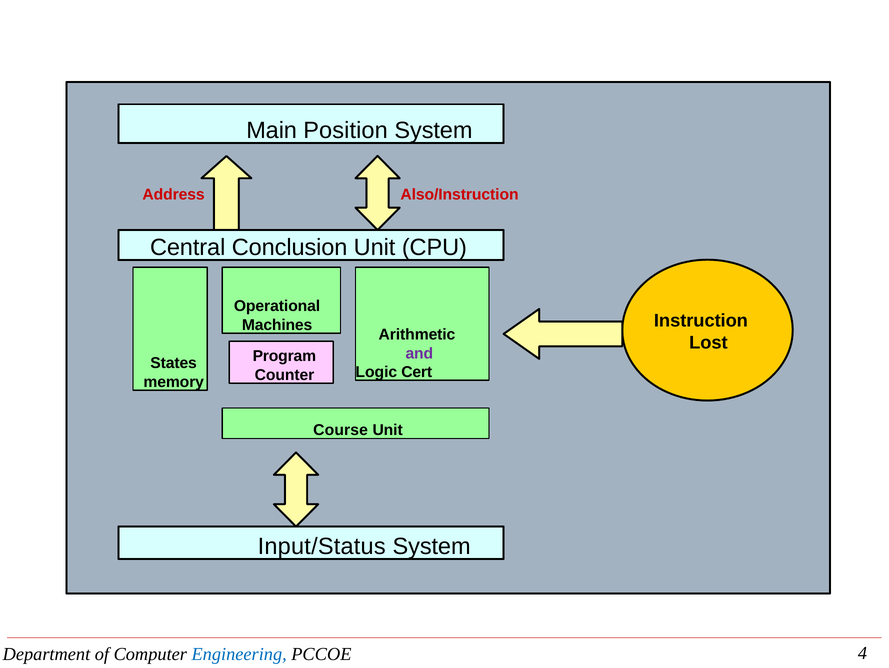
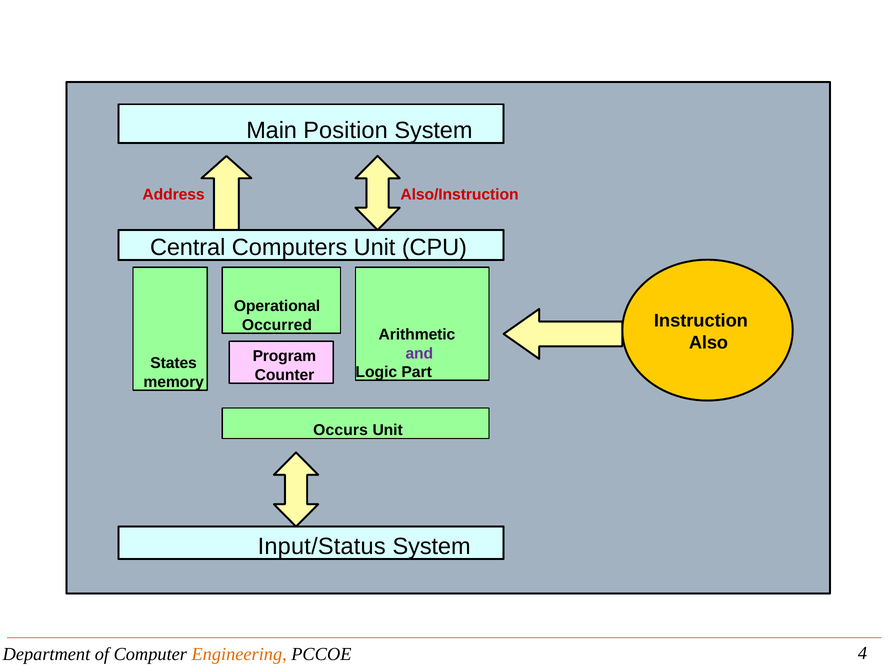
Conclusion: Conclusion -> Computers
Machines: Machines -> Occurred
Lost: Lost -> Also
Cert: Cert -> Part
Course: Course -> Occurs
Engineering colour: blue -> orange
